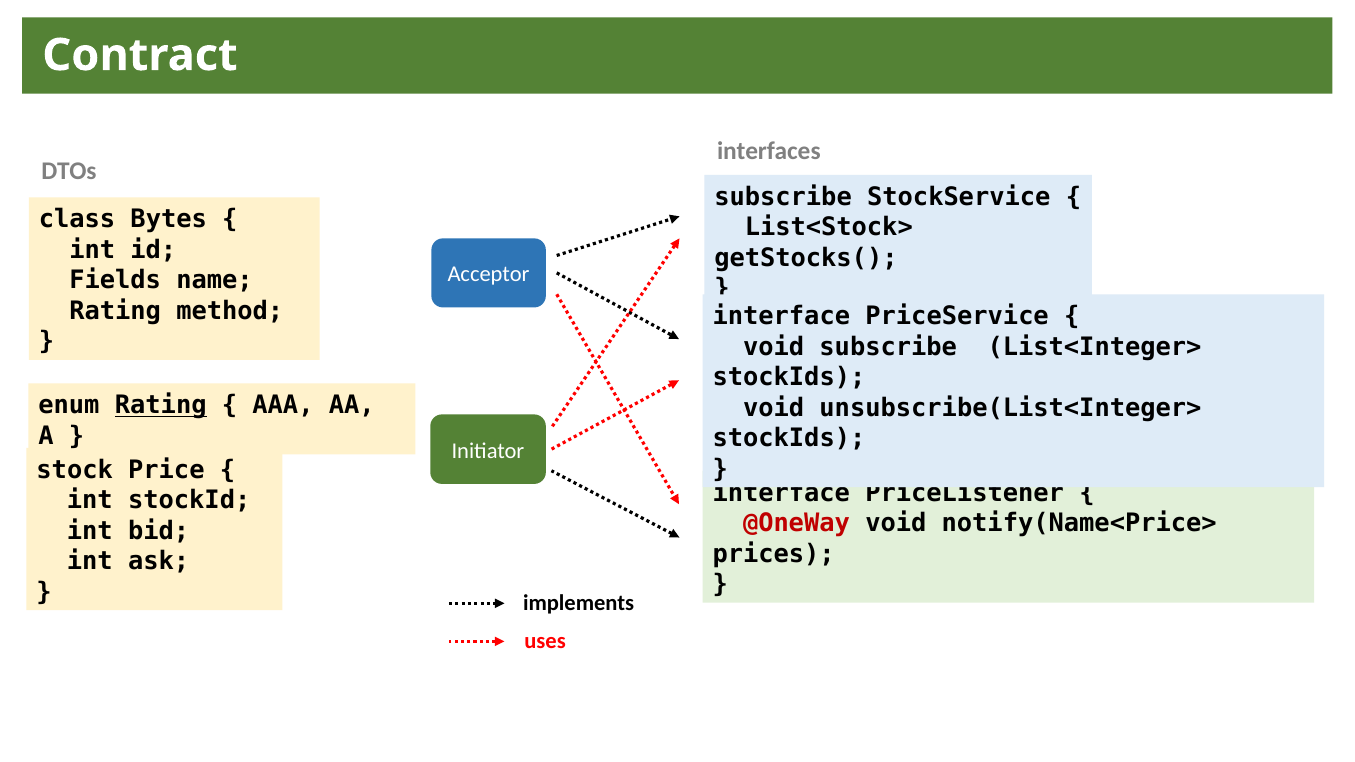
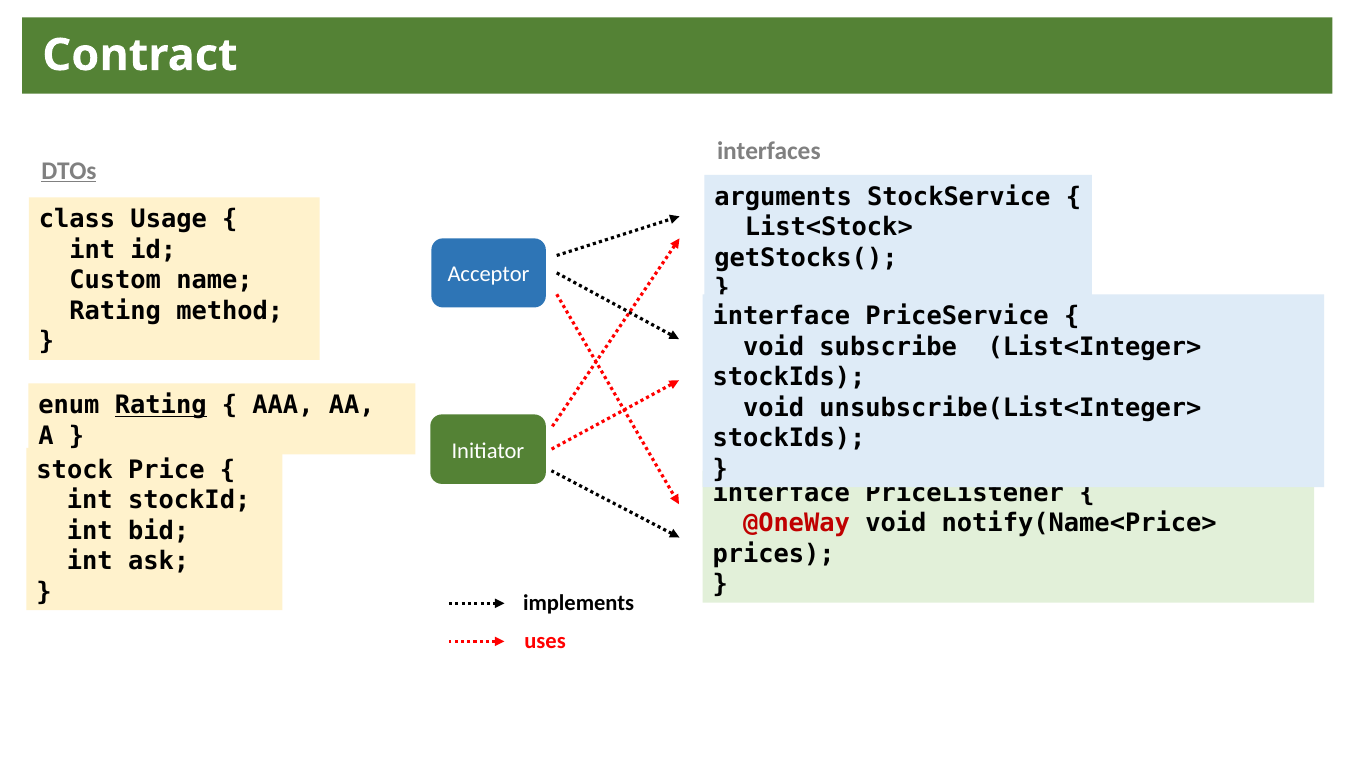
DTOs underline: none -> present
subscribe at (783, 197): subscribe -> arguments
Bytes: Bytes -> Usage
Fields: Fields -> Custom
